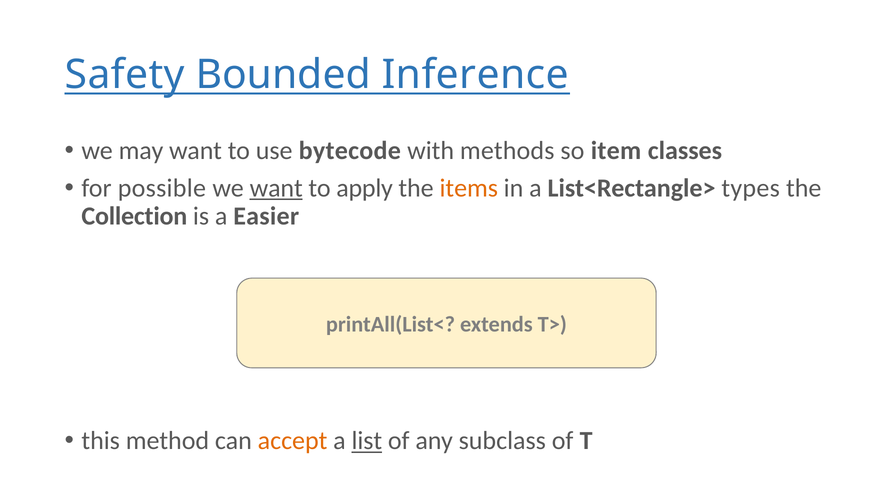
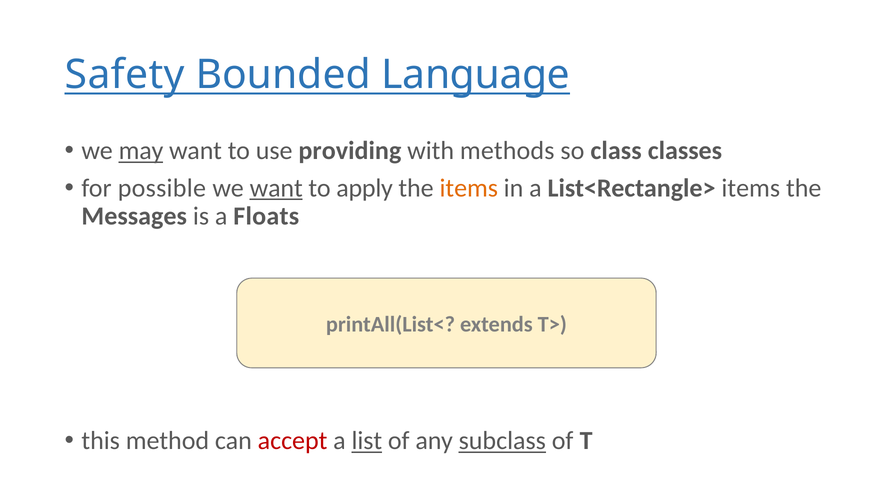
Inference: Inference -> Language
may underline: none -> present
bytecode: bytecode -> providing
item: item -> class
List<Rectangle> types: types -> items
Collection: Collection -> Messages
Easier: Easier -> Floats
accept colour: orange -> red
subclass underline: none -> present
